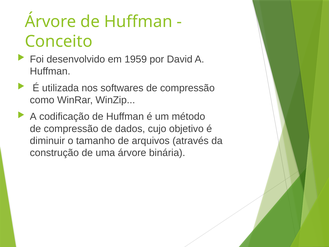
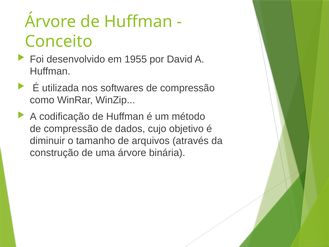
1959: 1959 -> 1955
